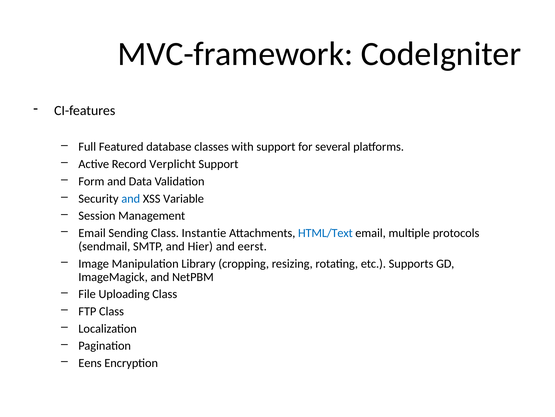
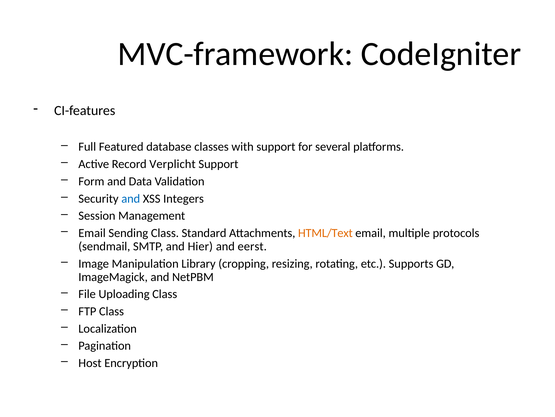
Variable: Variable -> Integers
Instantie: Instantie -> Standard
HTML/Text colour: blue -> orange
Eens: Eens -> Host
